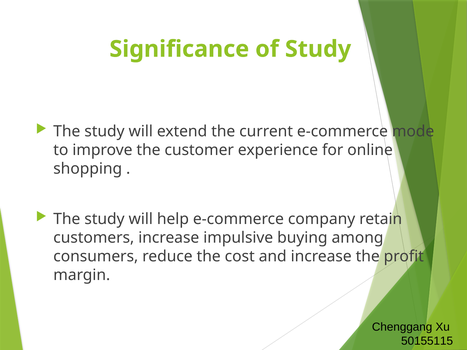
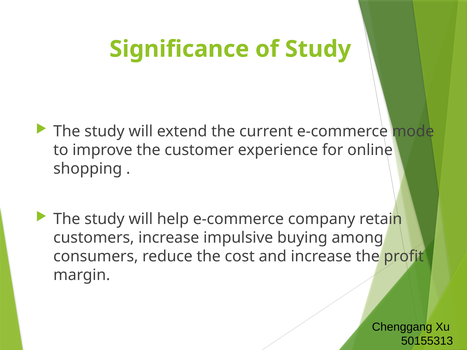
50155115: 50155115 -> 50155313
